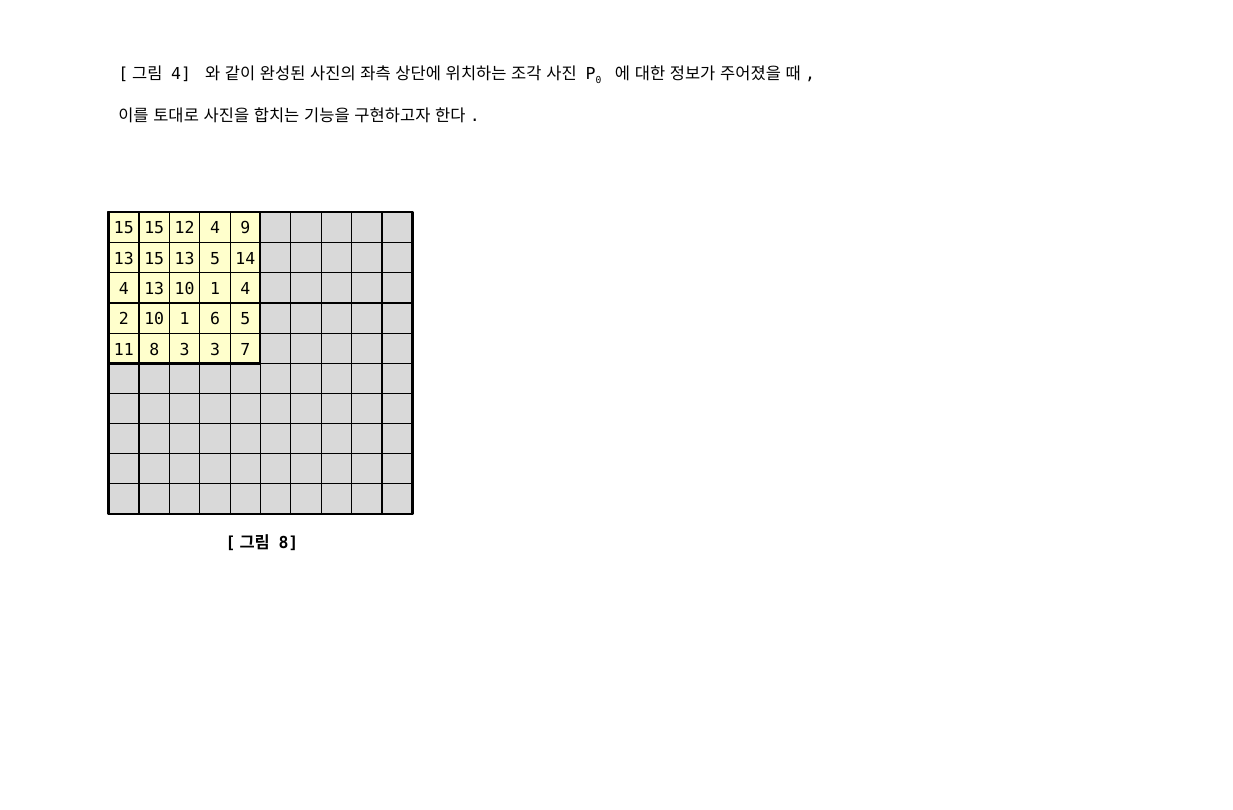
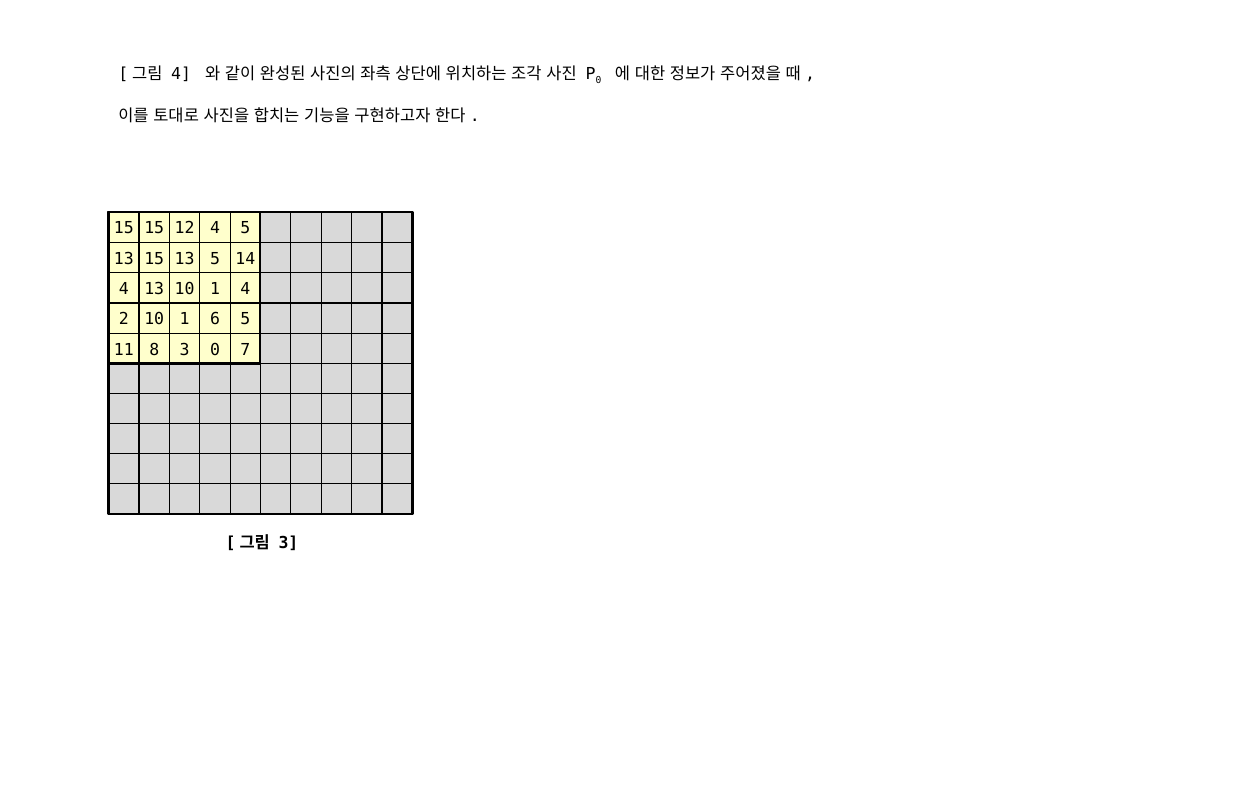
4 9: 9 -> 5
3 3: 3 -> 0
8 at (289, 543): 8 -> 3
